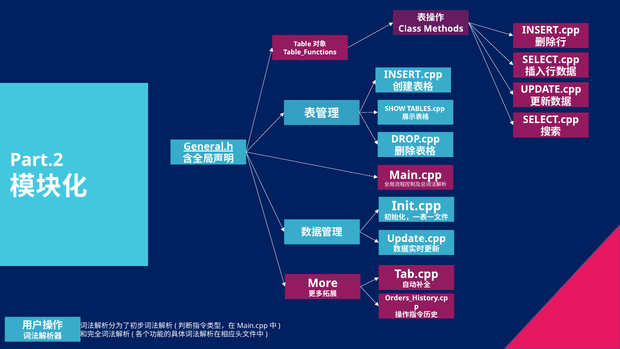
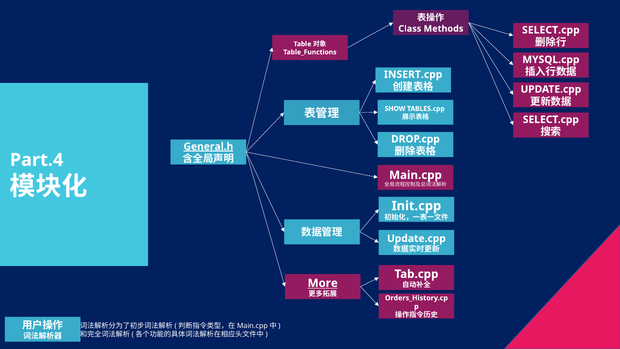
INSERT.cpp at (551, 30): INSERT.cpp -> SELECT.cpp
SELECT.cpp at (551, 60): SELECT.cpp -> MYSQL.cpp
Part.2: Part.2 -> Part.4
More underline: none -> present
